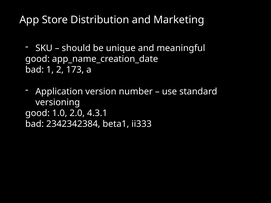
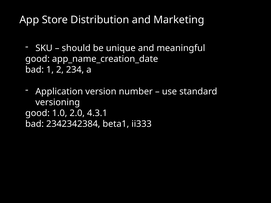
173: 173 -> 234
